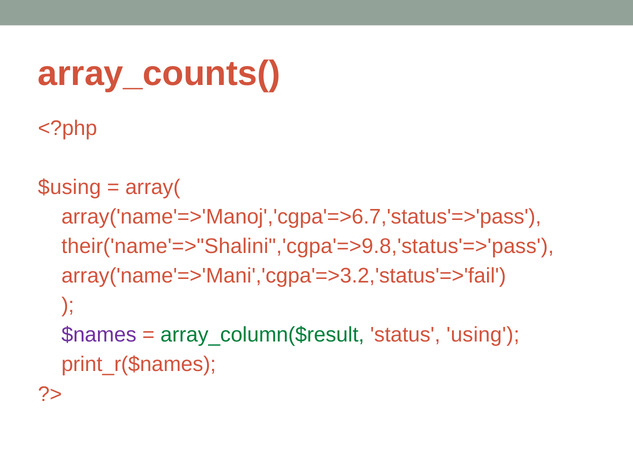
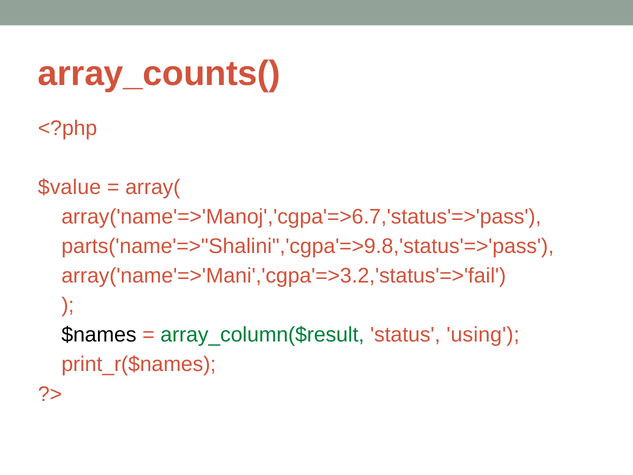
$using: $using -> $value
their('name'=>"Shalini",'cgpa'=>9.8,'status'=>'pass: their('name'=>"Shalini",'cgpa'=>9.8,'status'=>'pass -> parts('name'=>"Shalini",'cgpa'=>9.8,'status'=>'pass
$names colour: purple -> black
